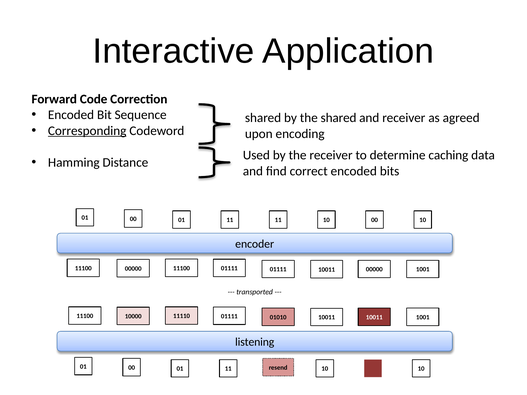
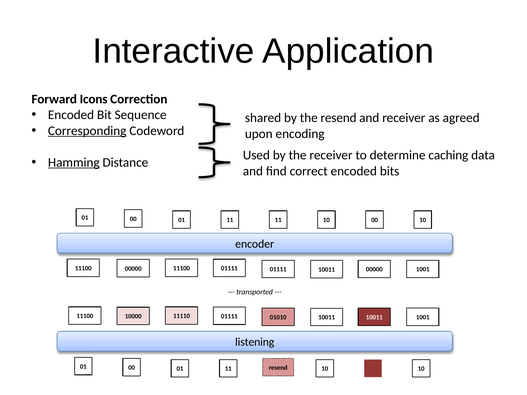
Code: Code -> Icons
the shared: shared -> resend
Hamming underline: none -> present
